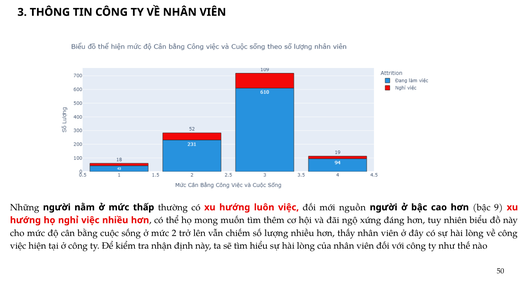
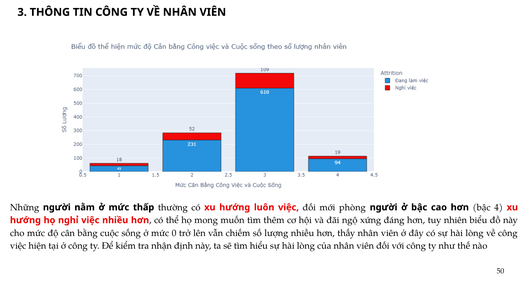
nguồn: nguồn -> phòng
9: 9 -> 4
2: 2 -> 0
